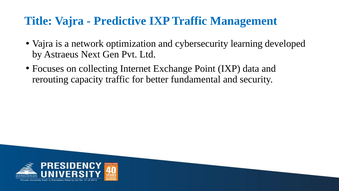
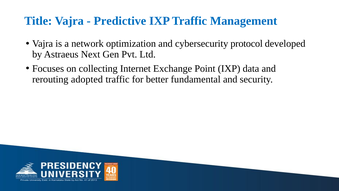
learning: learning -> protocol
capacity: capacity -> adopted
